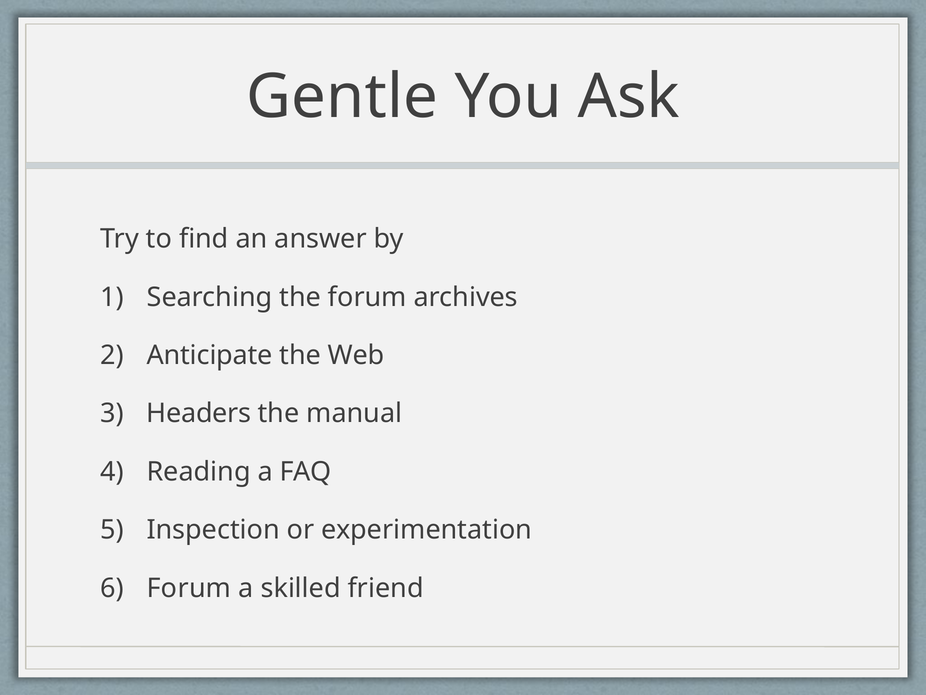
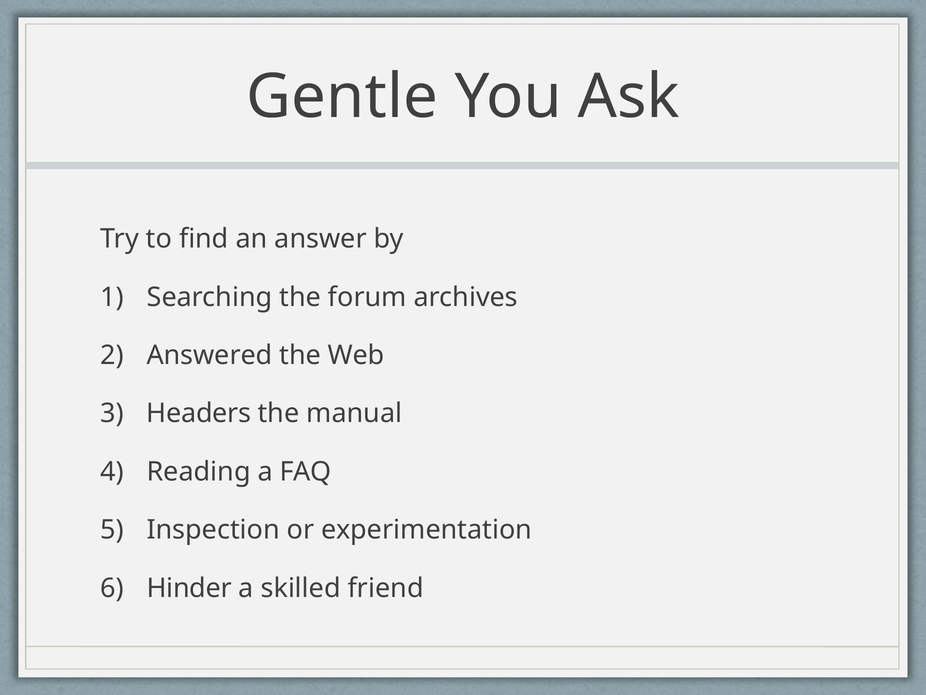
Anticipate: Anticipate -> Answered
Forum at (189, 588): Forum -> Hinder
